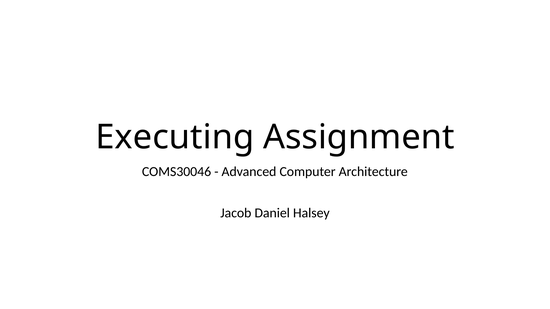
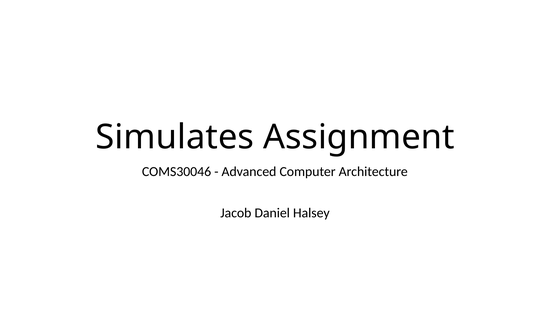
Executing: Executing -> Simulates
